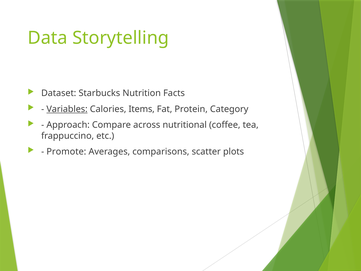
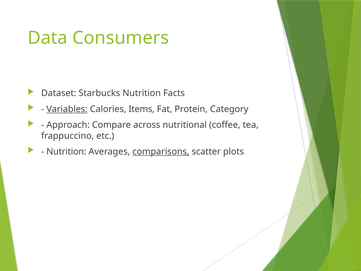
Storytelling: Storytelling -> Consumers
Promote at (66, 152): Promote -> Nutrition
comparisons underline: none -> present
